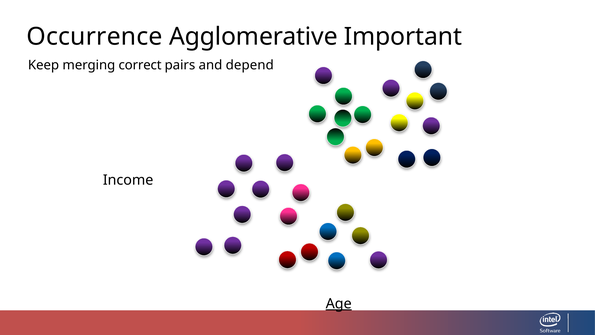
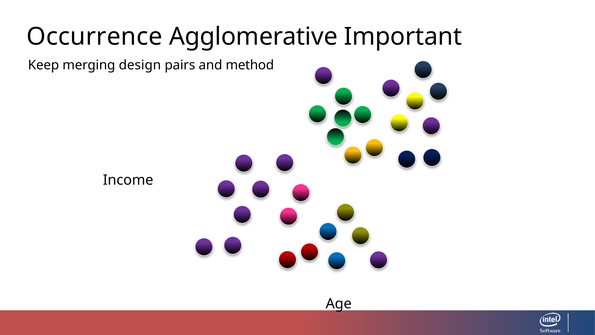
correct: correct -> design
depend: depend -> method
Age underline: present -> none
